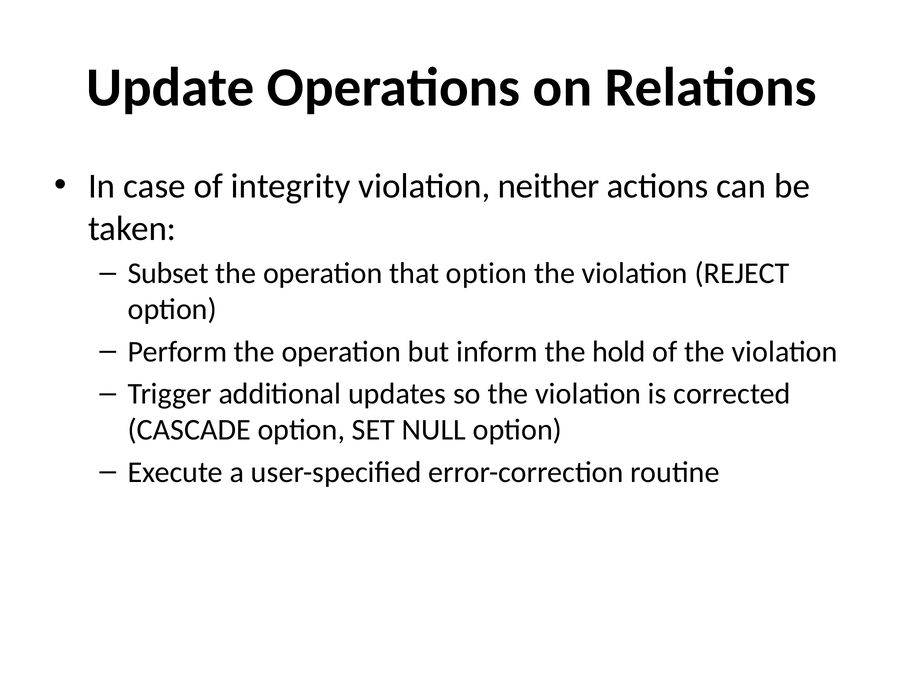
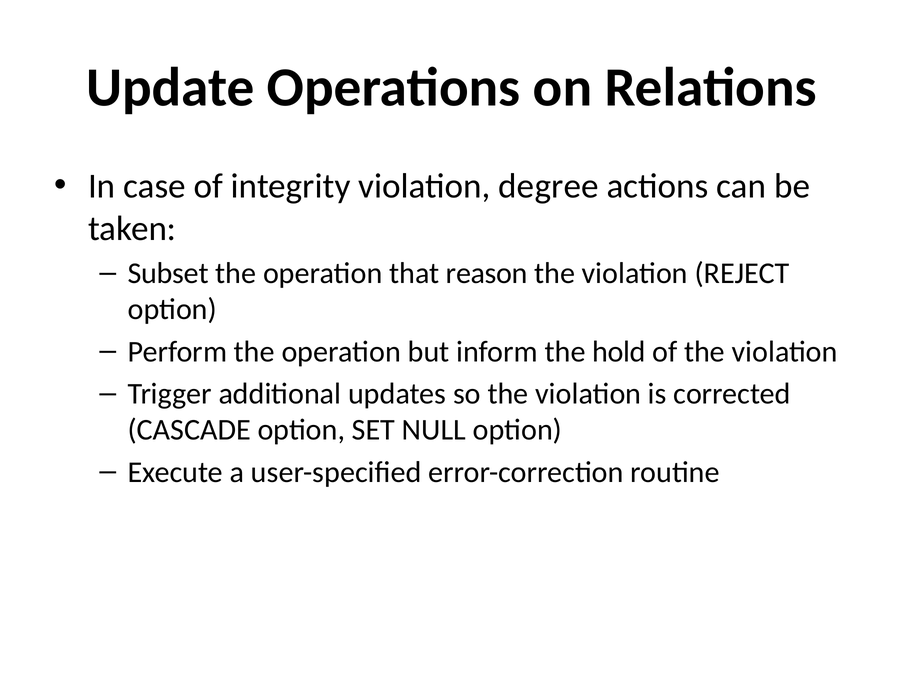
neither: neither -> degree
that option: option -> reason
